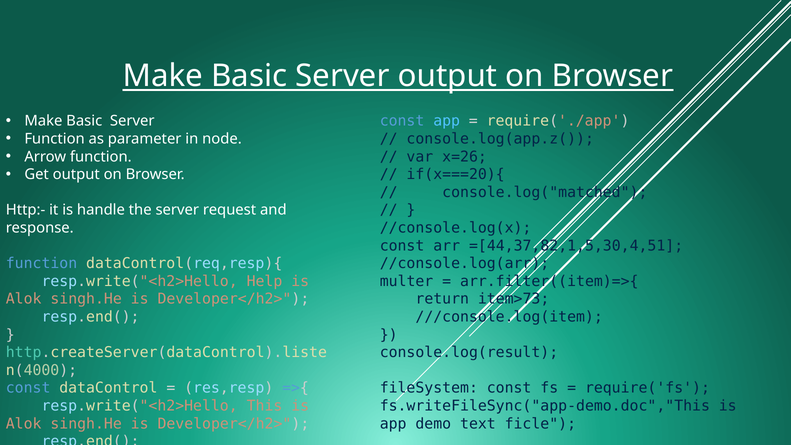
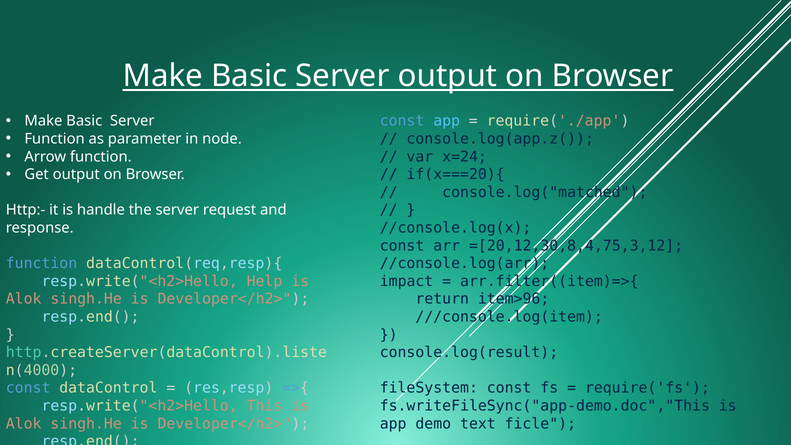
x=26: x=26 -> x=24
=[44,37,82,1,5,30,4,51: =[44,37,82,1,5,30,4,51 -> =[20,12,30,8,4,75,3,12
multer: multer -> impact
item>73: item>73 -> item>96
